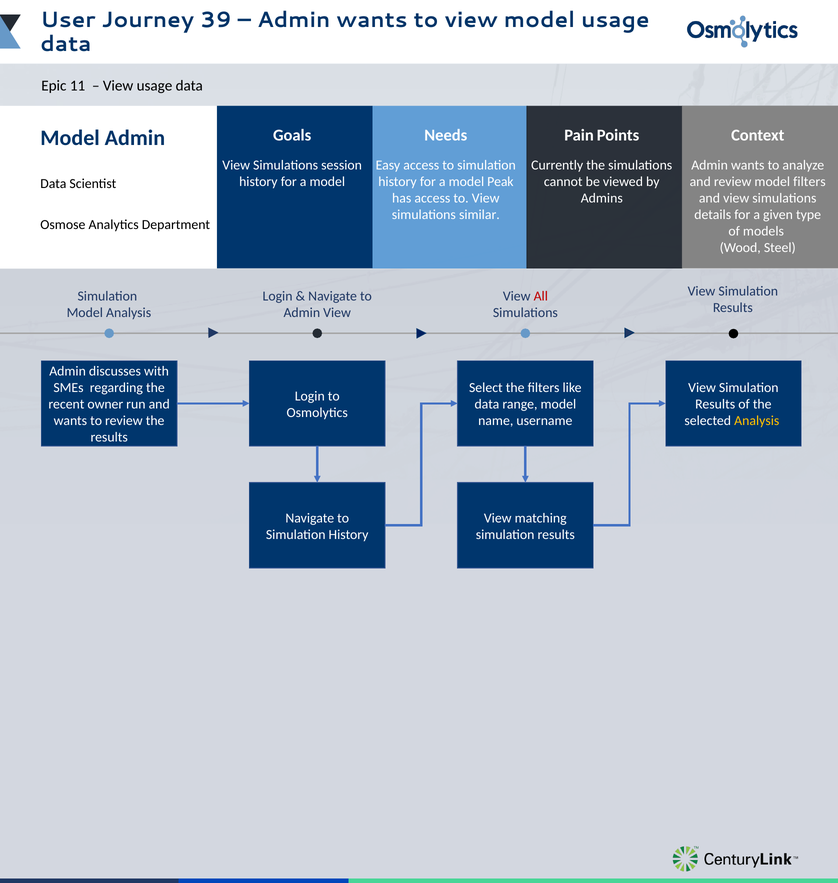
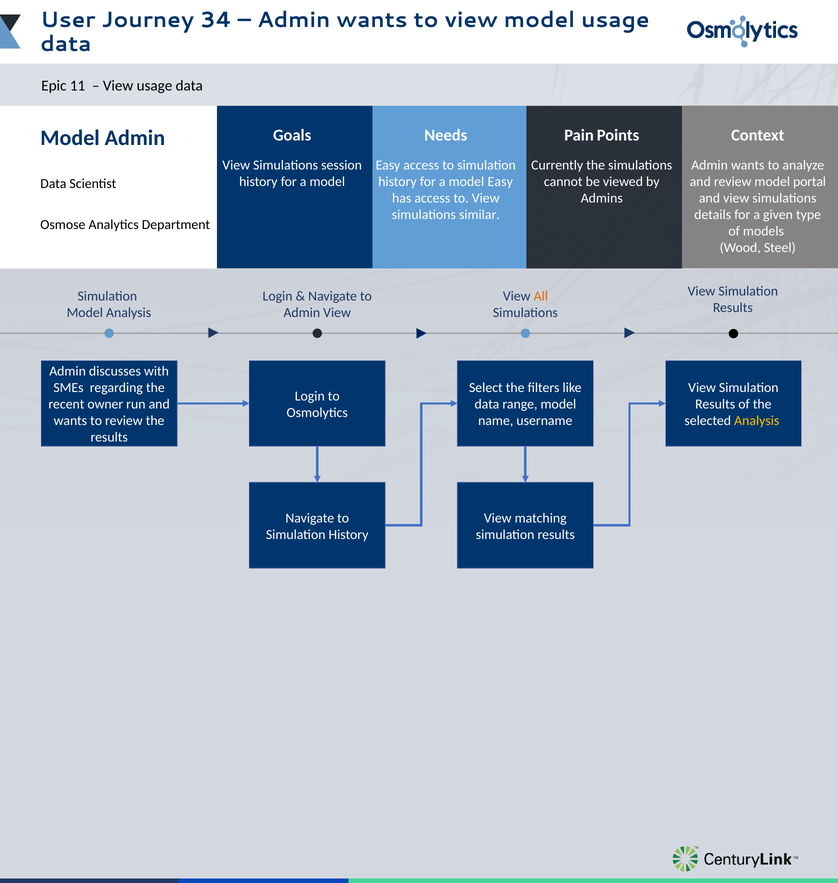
39: 39 -> 34
model Peak: Peak -> Easy
model filters: filters -> portal
All colour: red -> orange
